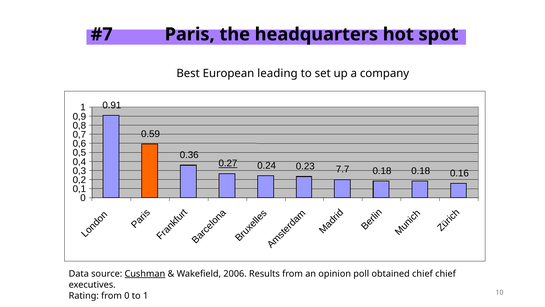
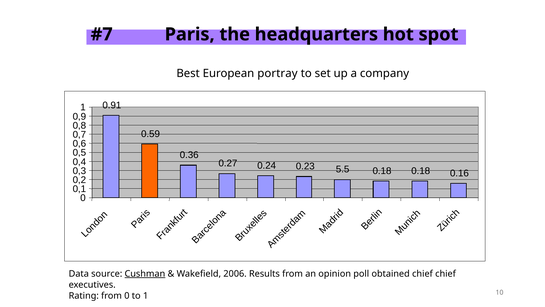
leading: leading -> portray
0.27 underline: present -> none
7.7: 7.7 -> 5.5
